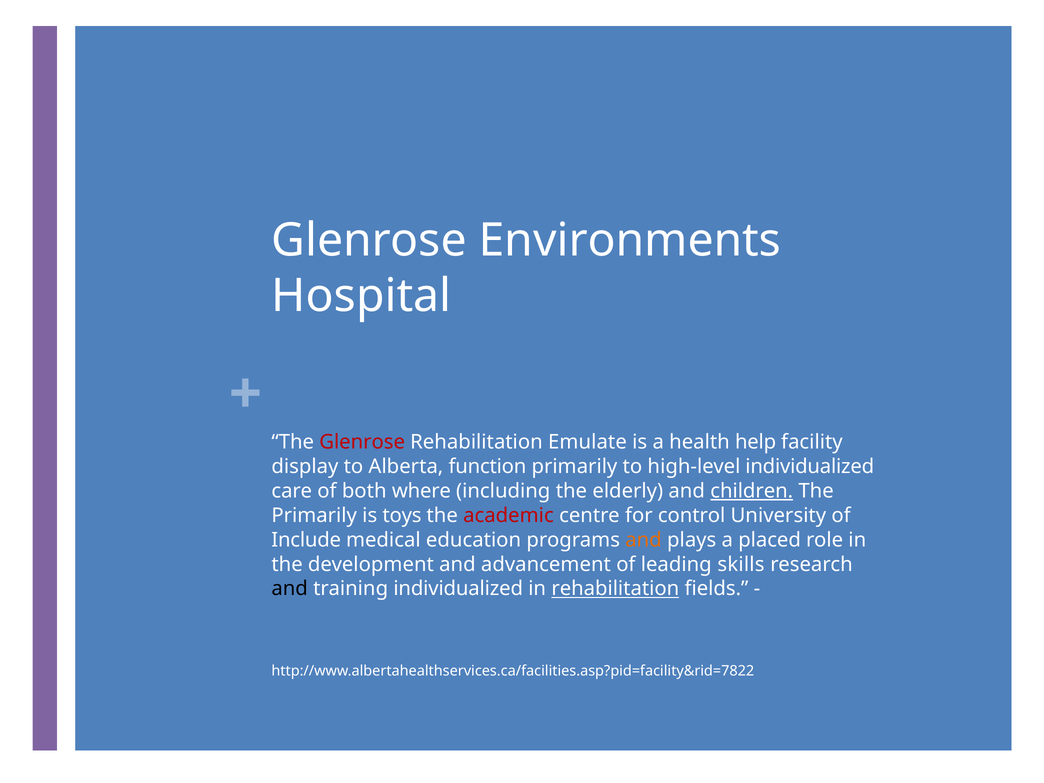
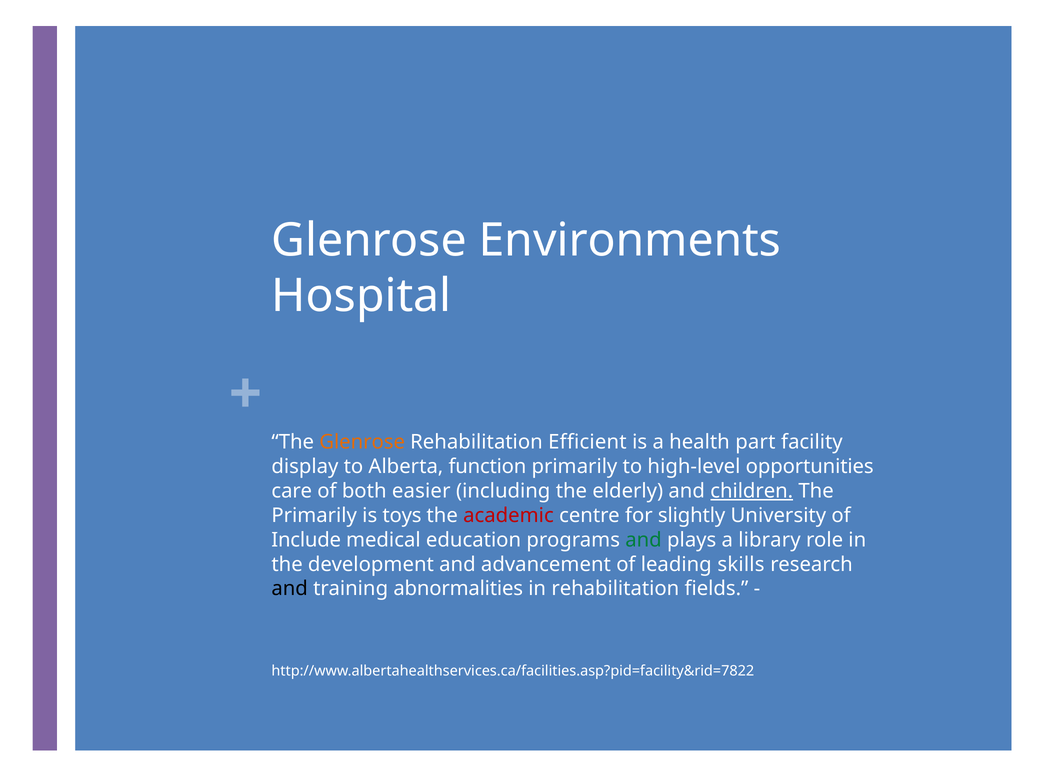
Glenrose at (362, 442) colour: red -> orange
Emulate: Emulate -> Efficient
help: help -> part
high-level individualized: individualized -> opportunities
where: where -> easier
control: control -> slightly
and at (643, 540) colour: orange -> green
placed: placed -> library
training individualized: individualized -> abnormalities
rehabilitation at (615, 589) underline: present -> none
